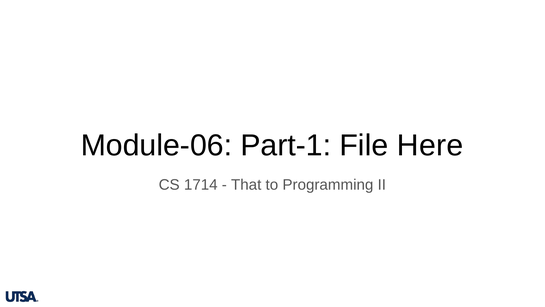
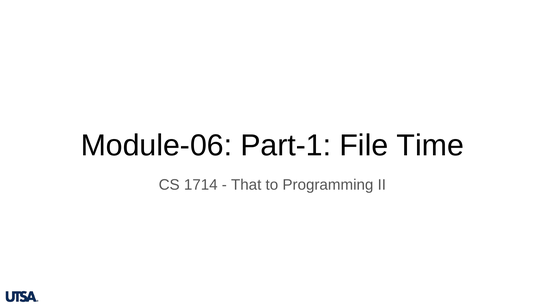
Here: Here -> Time
